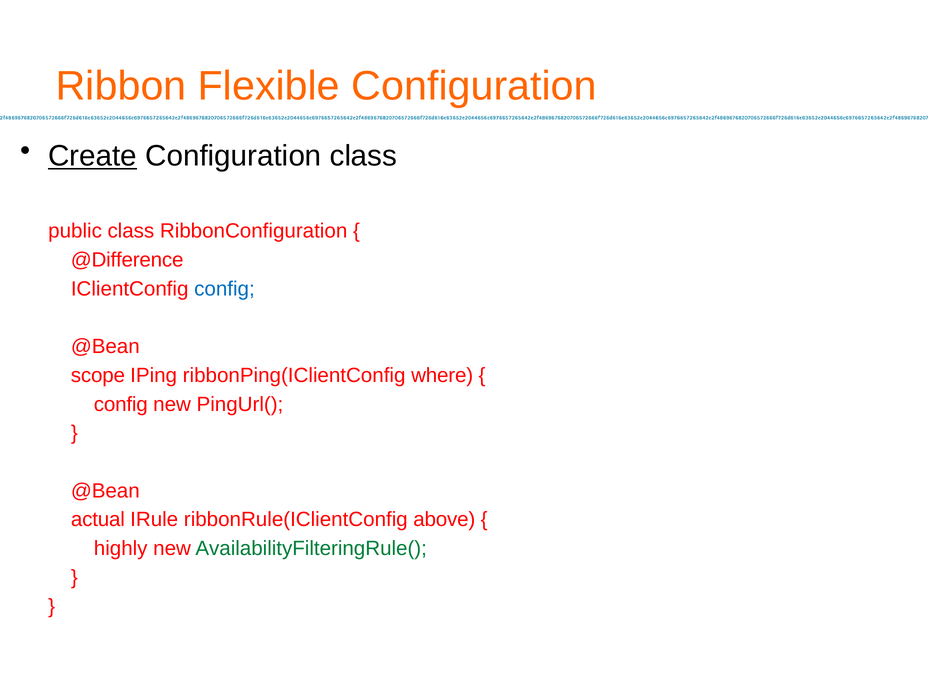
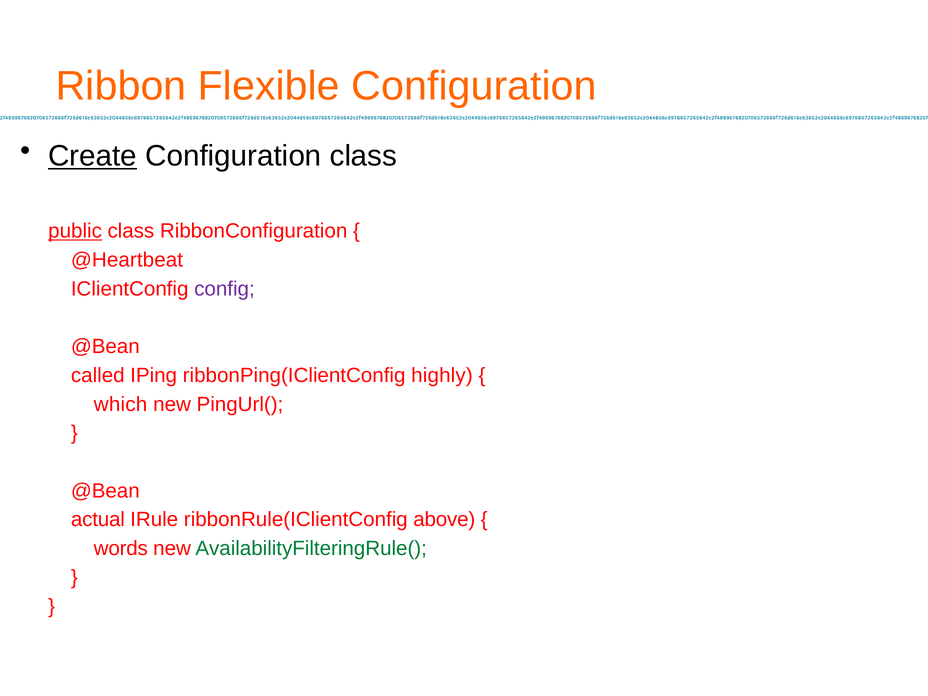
public underline: none -> present
@Difference: @Difference -> @Heartbeat
config at (224, 289) colour: blue -> purple
scope: scope -> called
where: where -> highly
config at (121, 404): config -> which
highly: highly -> words
